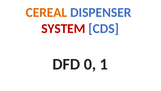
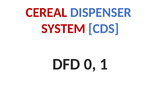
CEREAL colour: orange -> red
